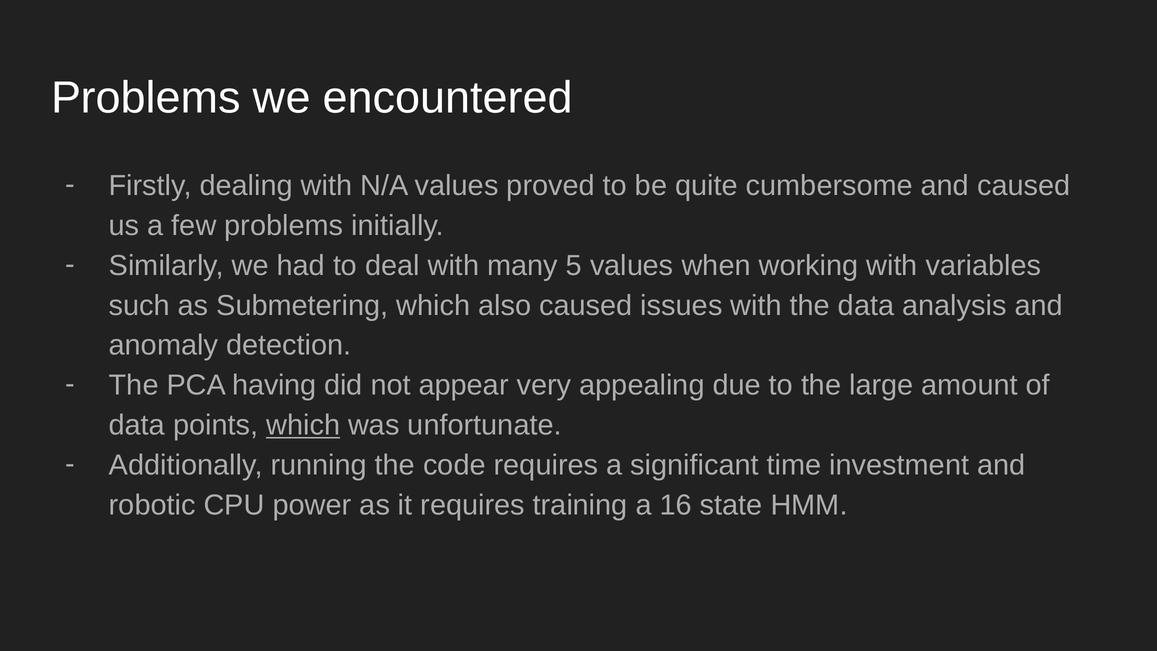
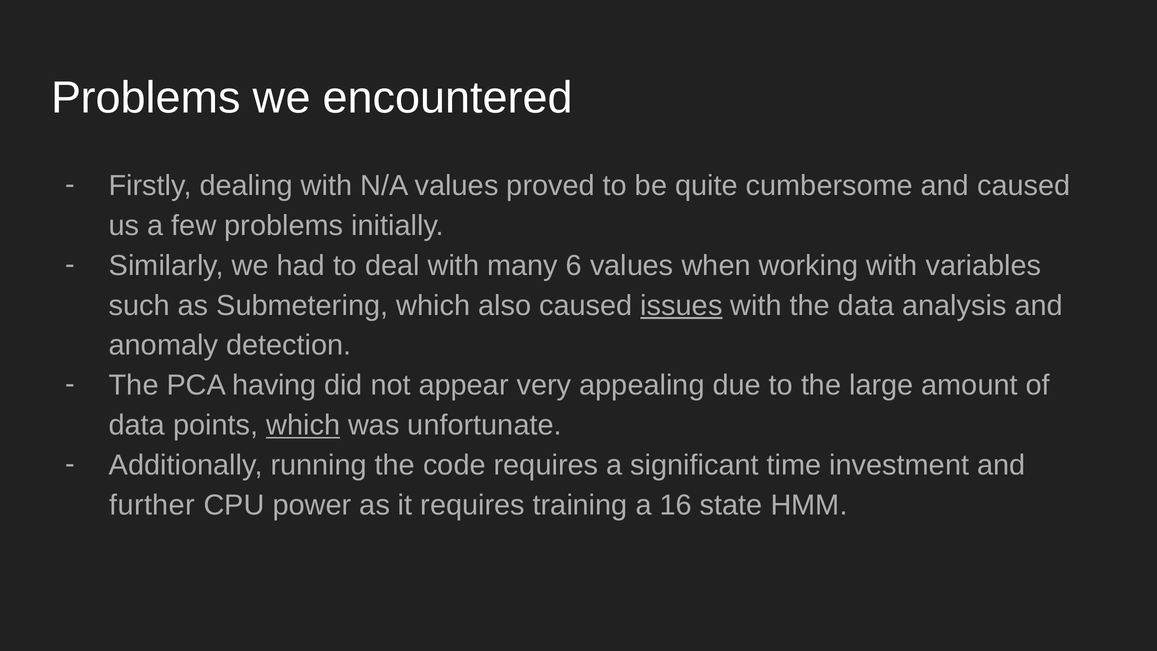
5: 5 -> 6
issues underline: none -> present
robotic: robotic -> further
